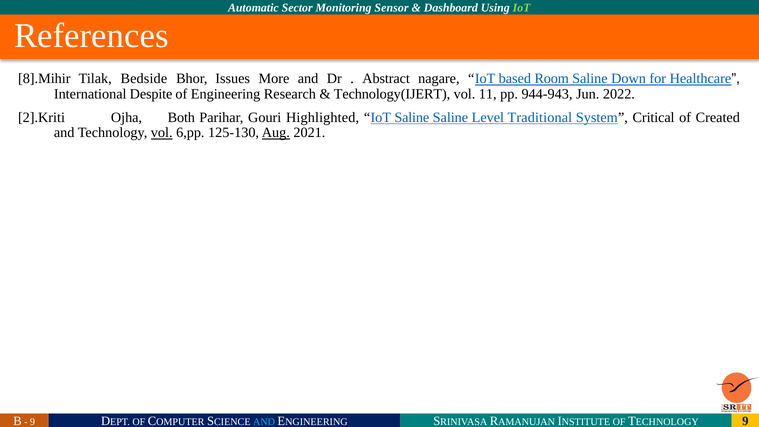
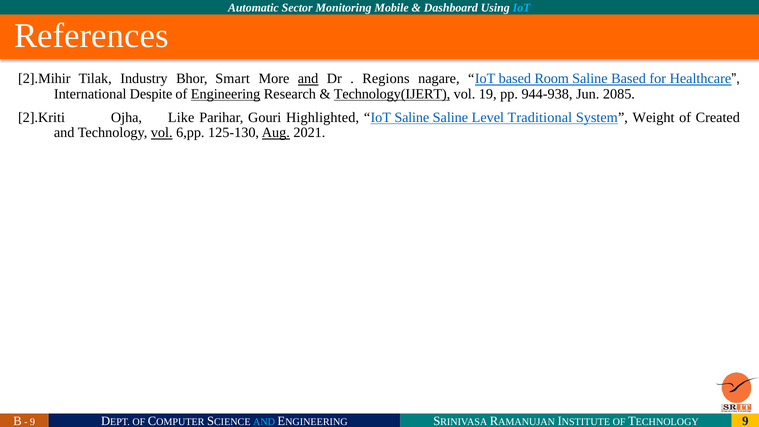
Sensor: Sensor -> Mobile
IoT at (522, 8) colour: light green -> light blue
8].Mihir: 8].Mihir -> 2].Mihir
Bedside: Bedside -> Industry
Issues: Issues -> Smart
and at (308, 79) underline: none -> present
Abstract: Abstract -> Regions
Saline Down: Down -> Based
Engineering underline: none -> present
Technology(IJERT underline: none -> present
11: 11 -> 19
944-943: 944-943 -> 944-938
2022: 2022 -> 2085
Both: Both -> Like
Critical: Critical -> Weight
